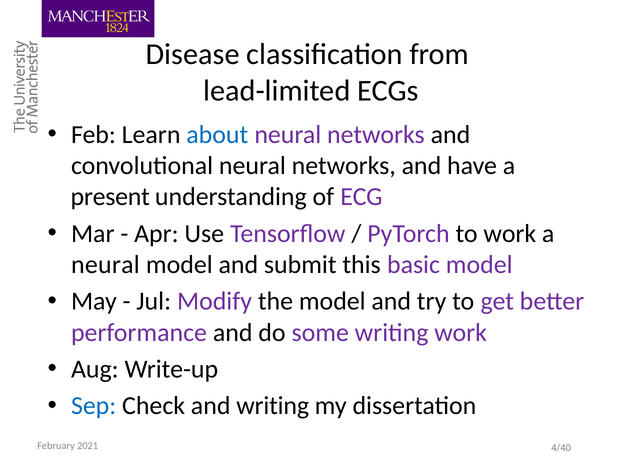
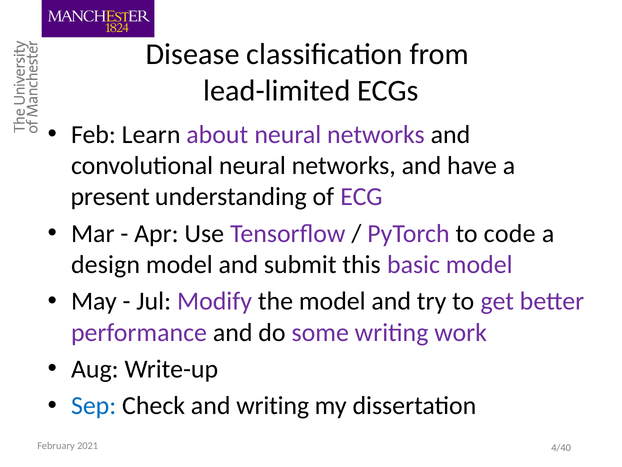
about colour: blue -> purple
to work: work -> code
neural at (105, 264): neural -> design
